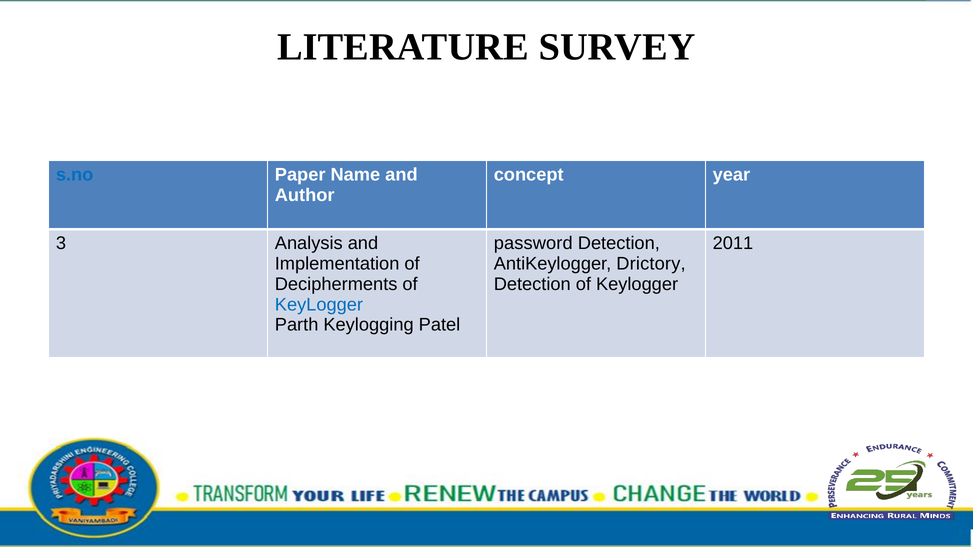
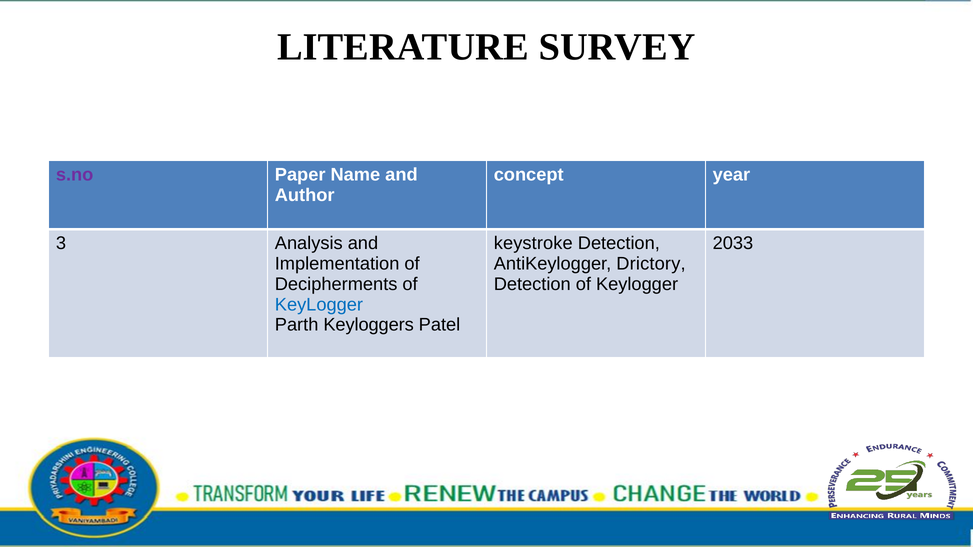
s.no colour: blue -> purple
password: password -> keystroke
2011: 2011 -> 2033
Keylogging: Keylogging -> Keyloggers
